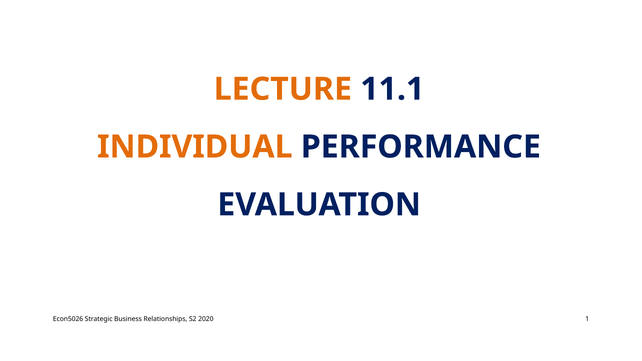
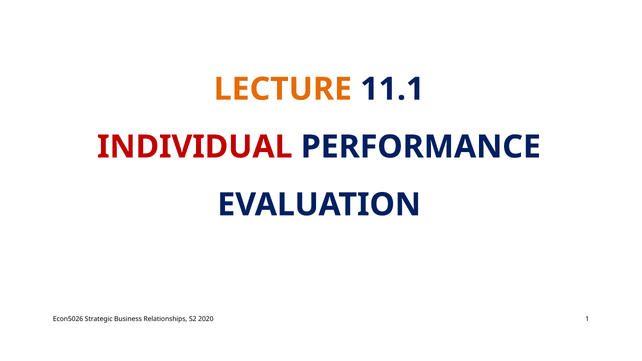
INDIVIDUAL colour: orange -> red
